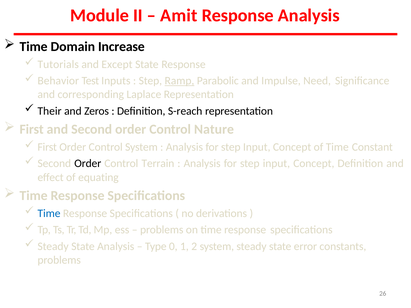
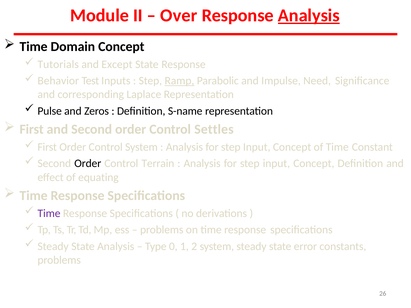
Amit: Amit -> Over
Analysis at (309, 16) underline: none -> present
Domain Increase: Increase -> Concept
Their: Their -> Pulse
S-reach: S-reach -> S-name
Nature: Nature -> Settles
Time at (49, 214) colour: blue -> purple
